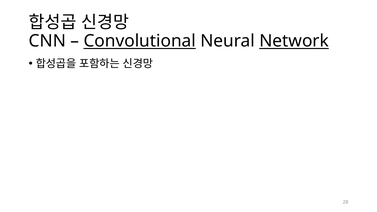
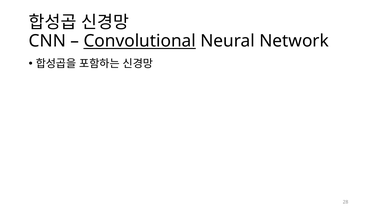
Network underline: present -> none
